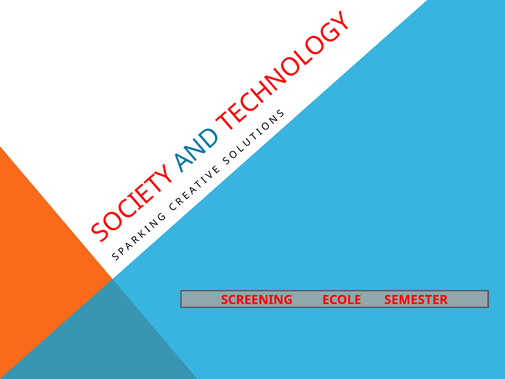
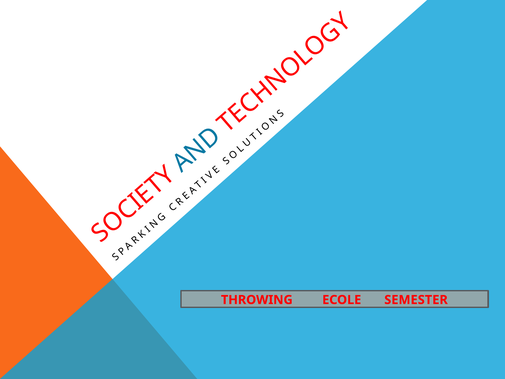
SCREENING: SCREENING -> THROWING
